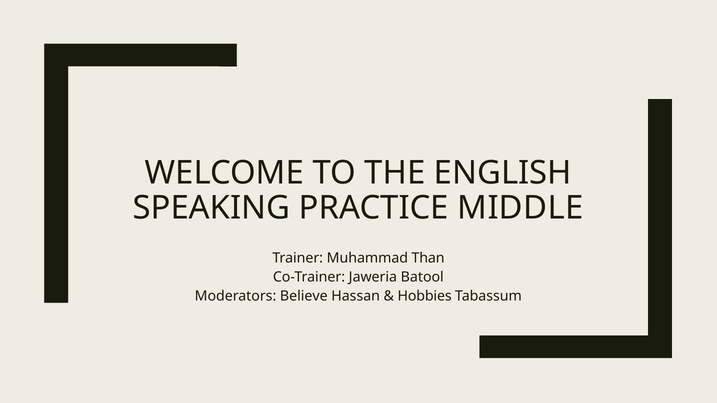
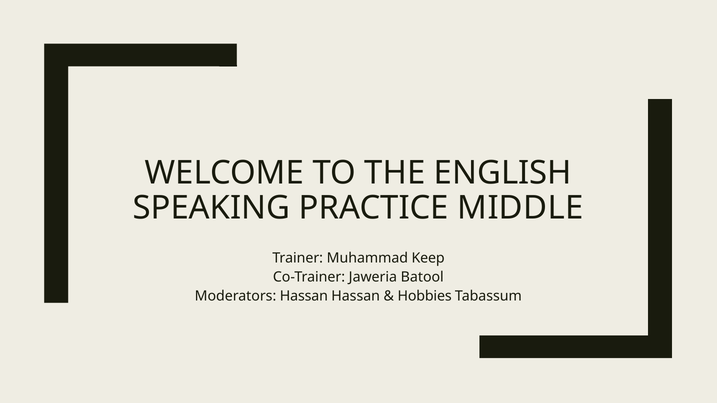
Than: Than -> Keep
Moderators Believe: Believe -> Hassan
